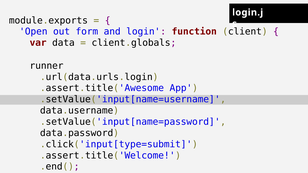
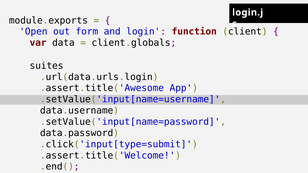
runner: runner -> suites
